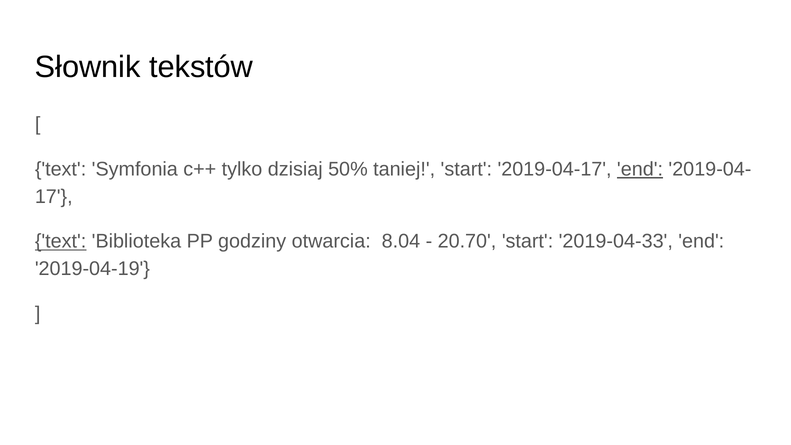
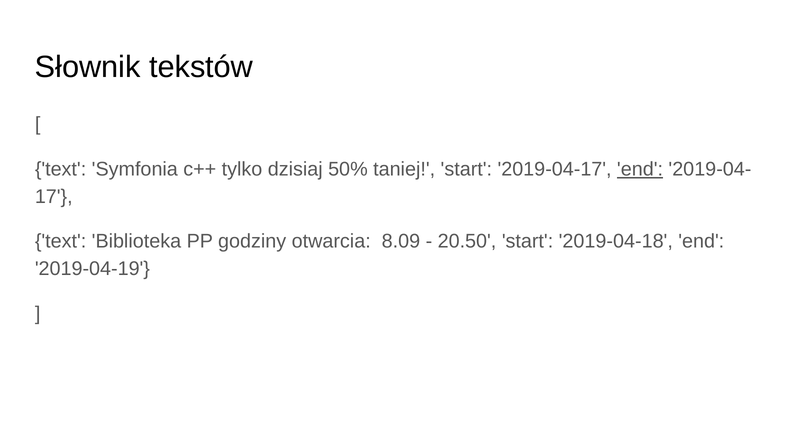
text at (61, 241) underline: present -> none
8.04: 8.04 -> 8.09
20.70: 20.70 -> 20.50
2019-04-33: 2019-04-33 -> 2019-04-18
